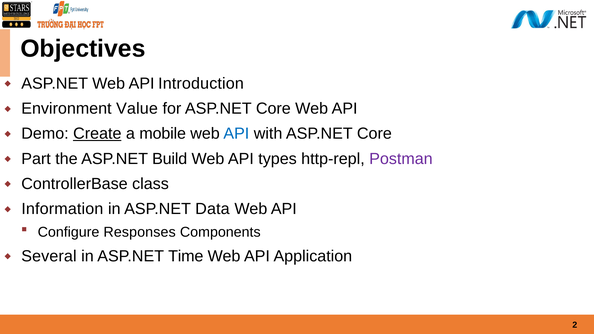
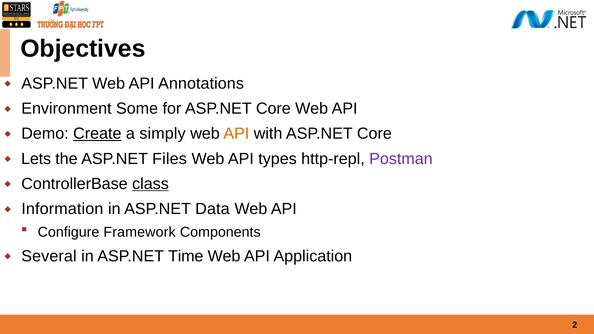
Introduction: Introduction -> Annotations
Value: Value -> Some
mobile: mobile -> simply
API at (236, 134) colour: blue -> orange
Part: Part -> Lets
Build: Build -> Files
class underline: none -> present
Responses: Responses -> Framework
